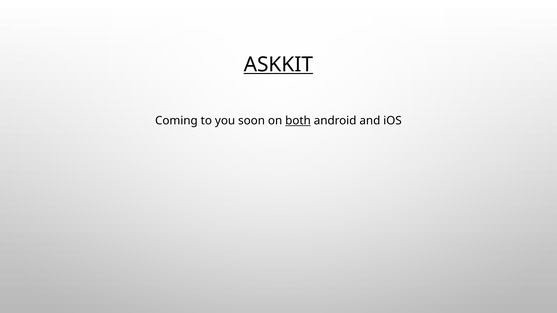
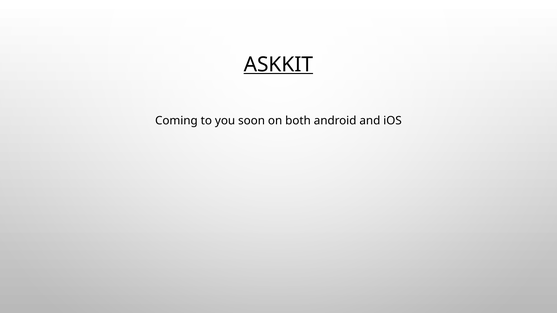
both underline: present -> none
